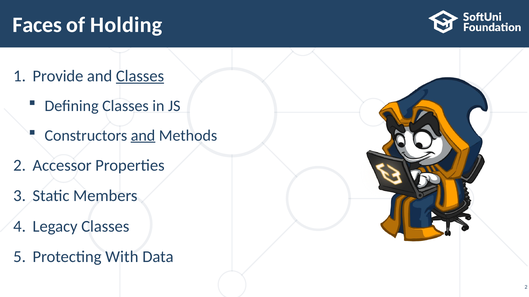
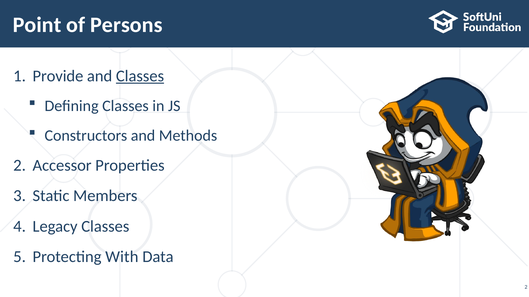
Faces: Faces -> Point
Holding: Holding -> Persons
and at (143, 136) underline: present -> none
